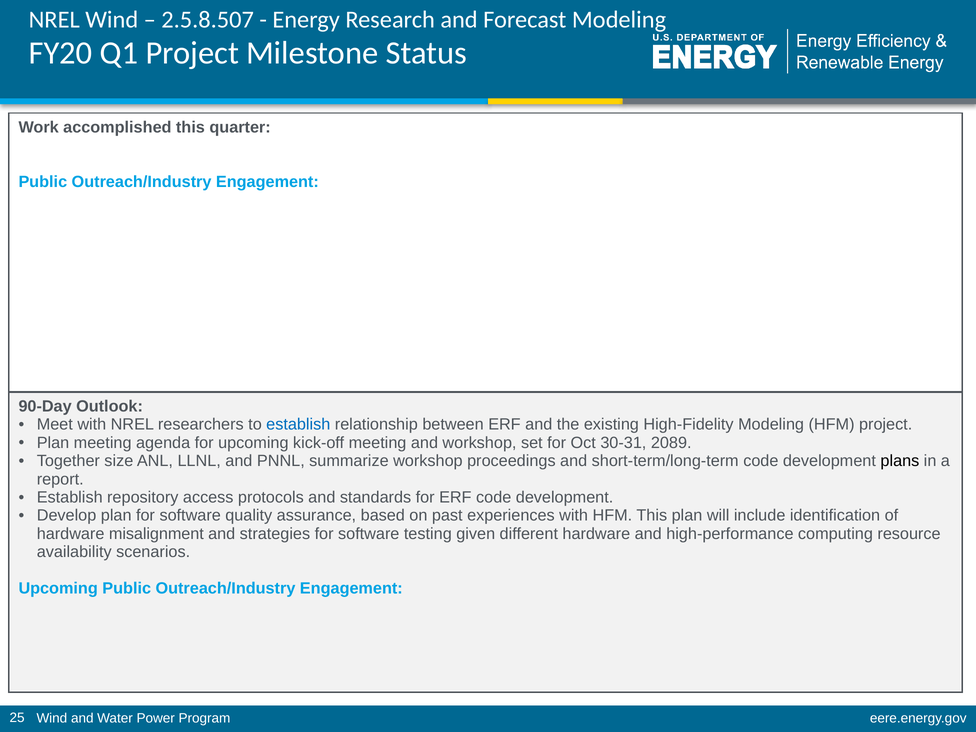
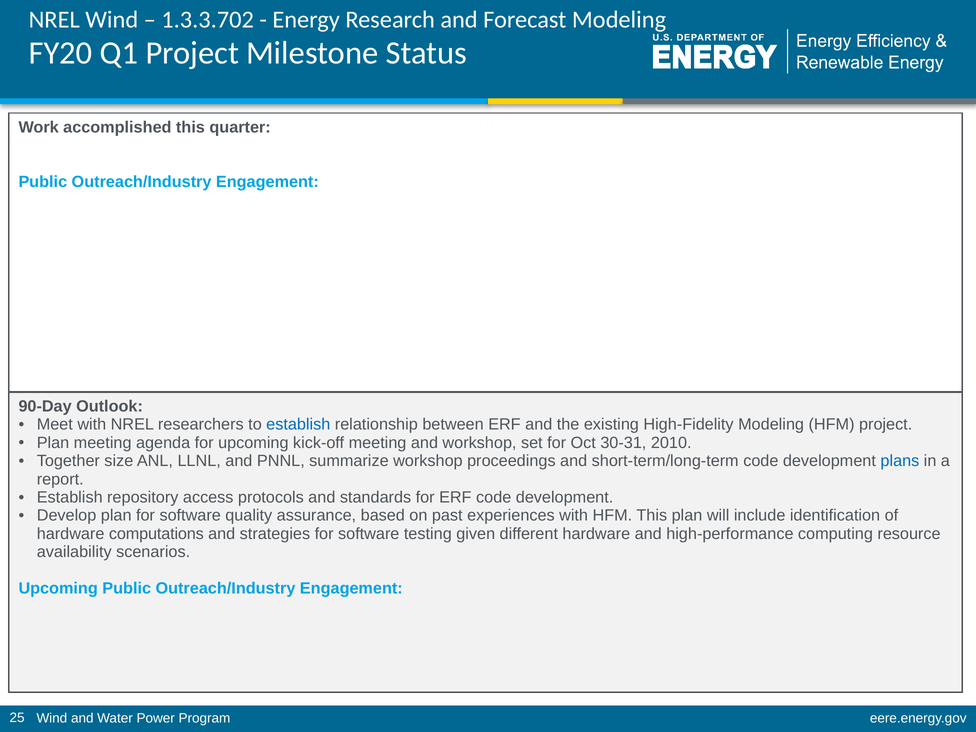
2.5.8.507: 2.5.8.507 -> 1.3.3.702
2089: 2089 -> 2010
plans colour: black -> blue
misalignment: misalignment -> computations
